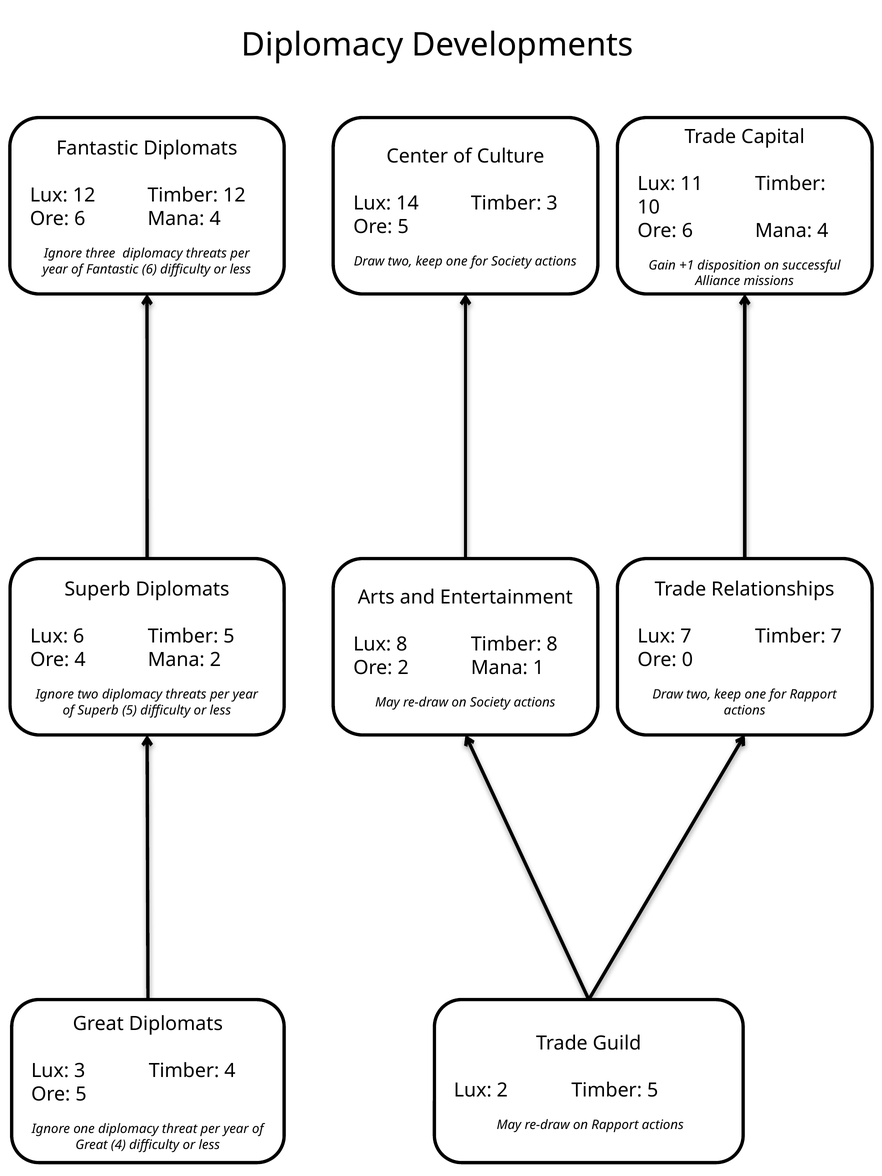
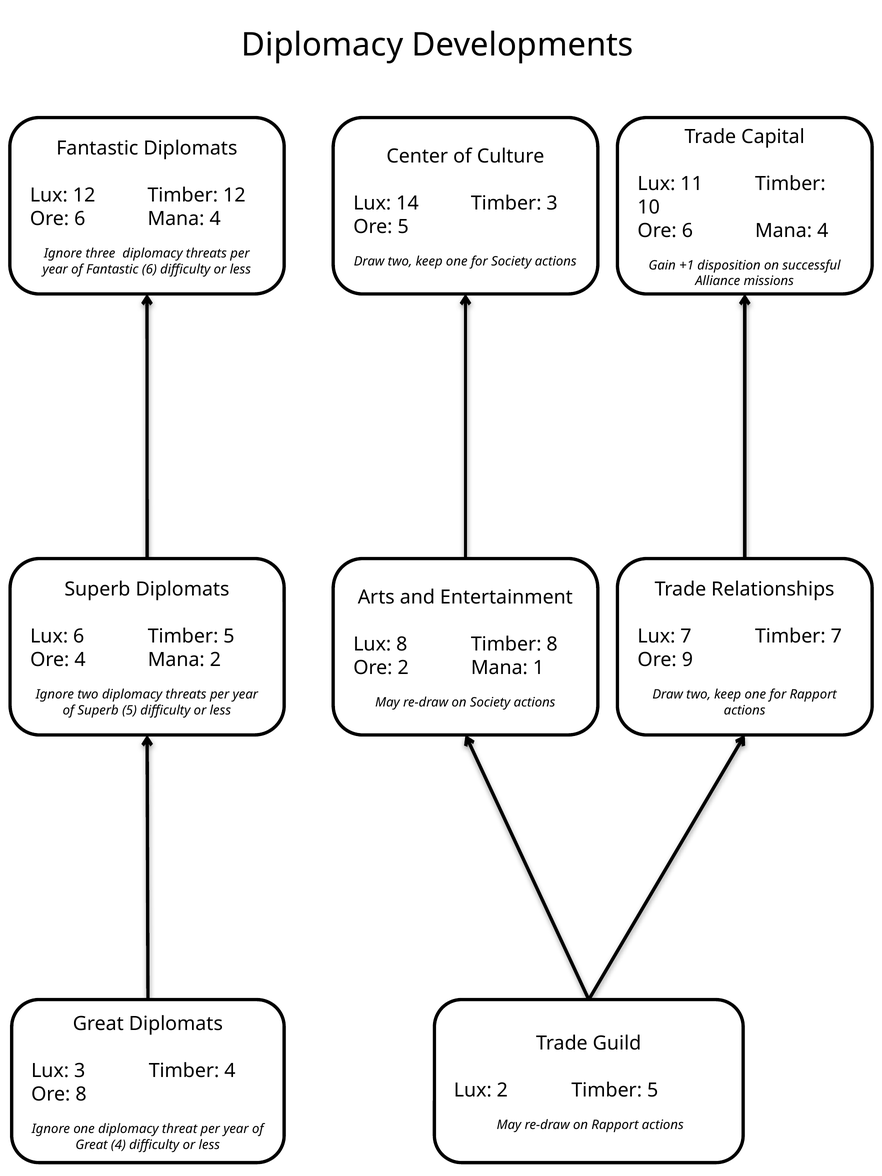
0: 0 -> 9
5 at (81, 1094): 5 -> 8
